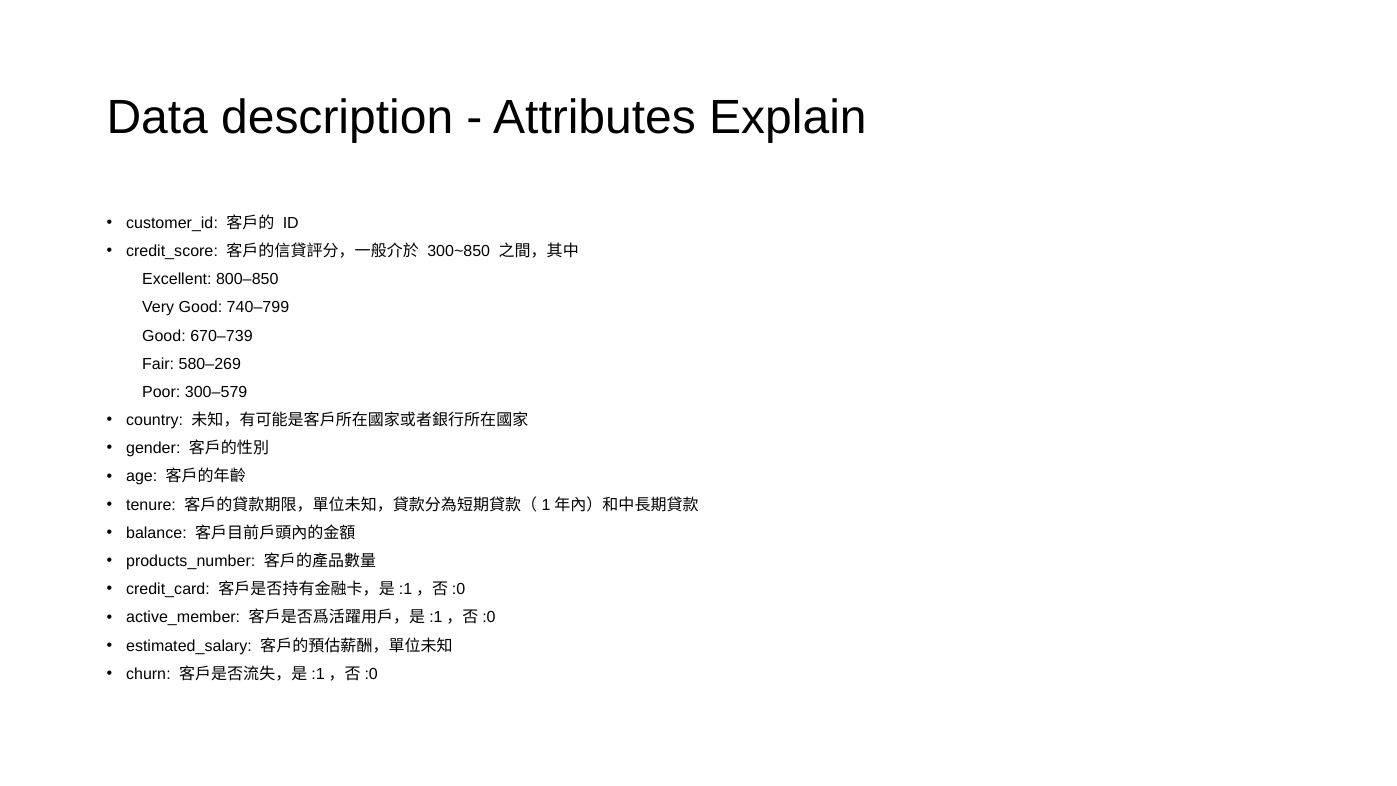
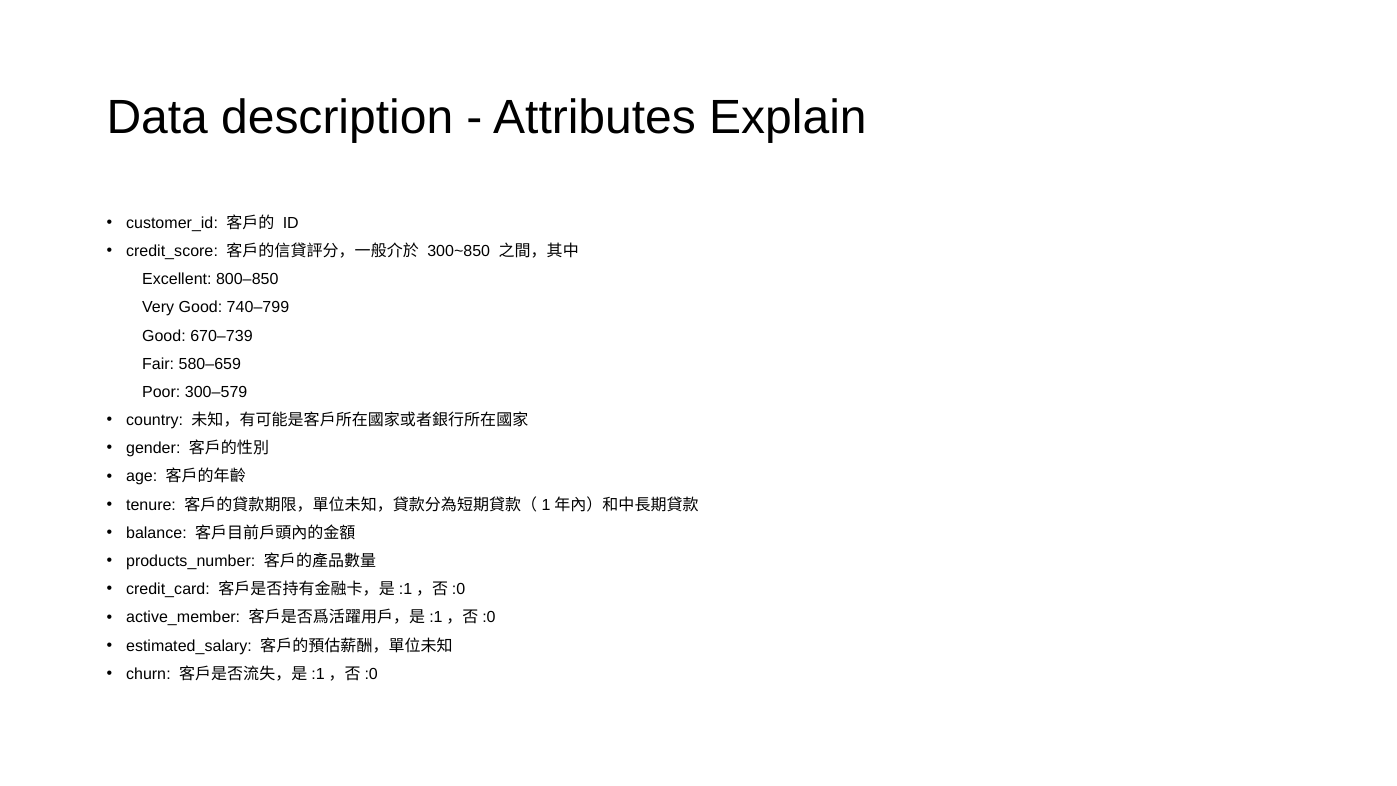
580–269: 580–269 -> 580–659
